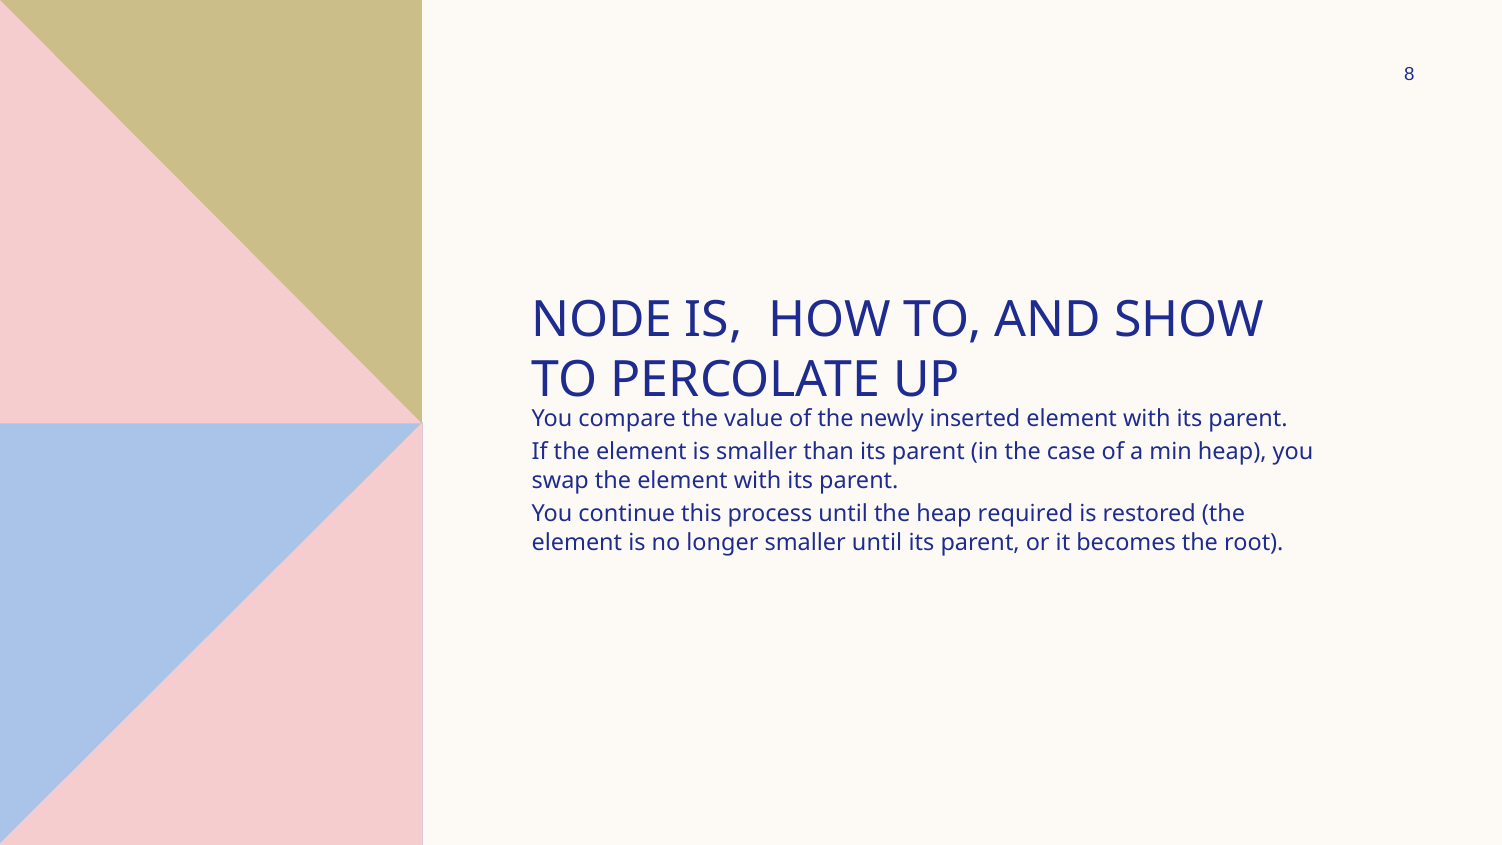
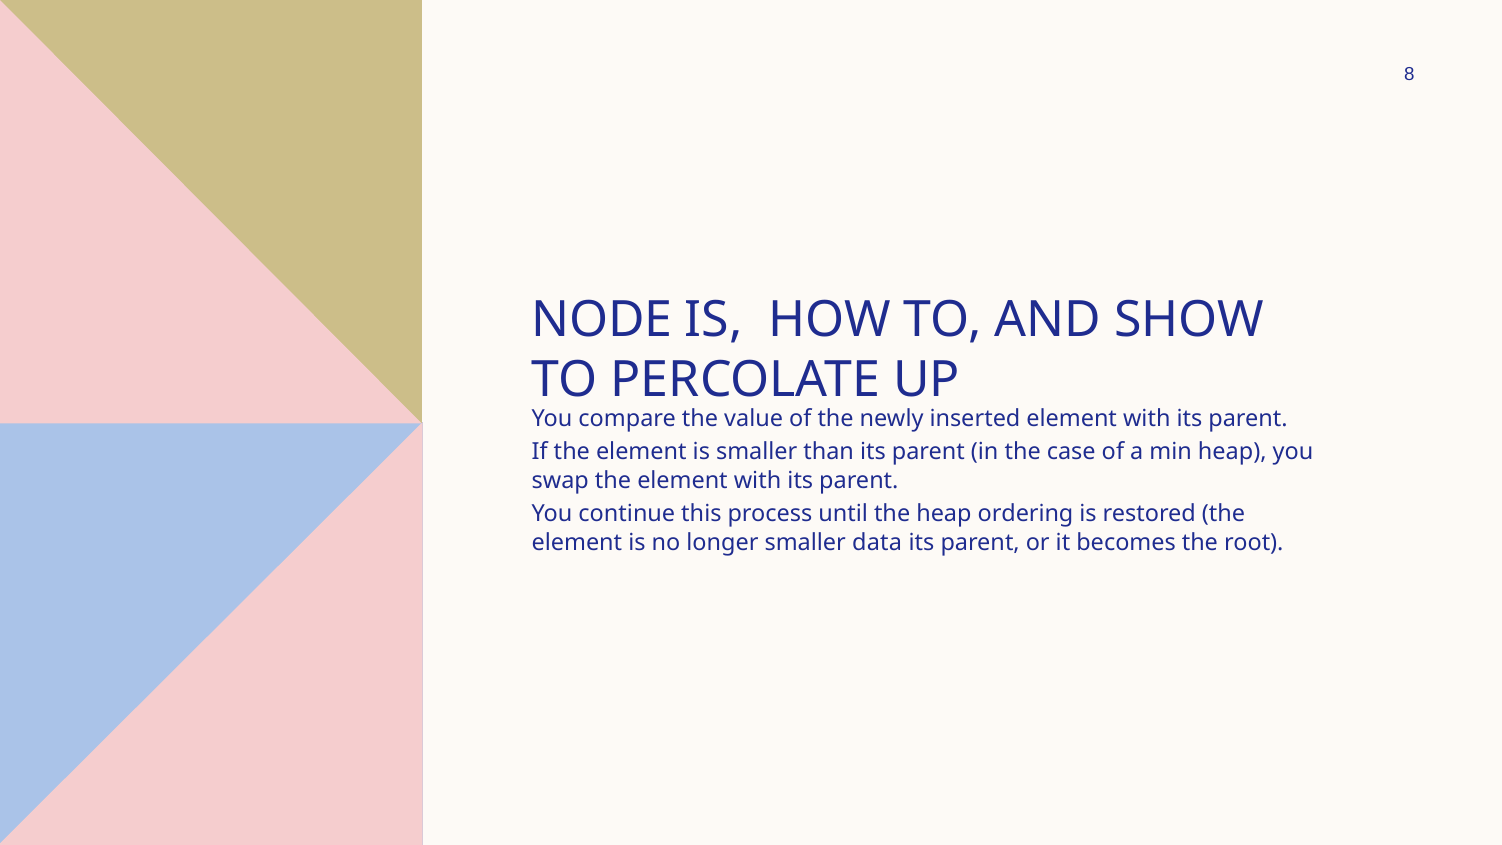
required: required -> ordering
smaller until: until -> data
